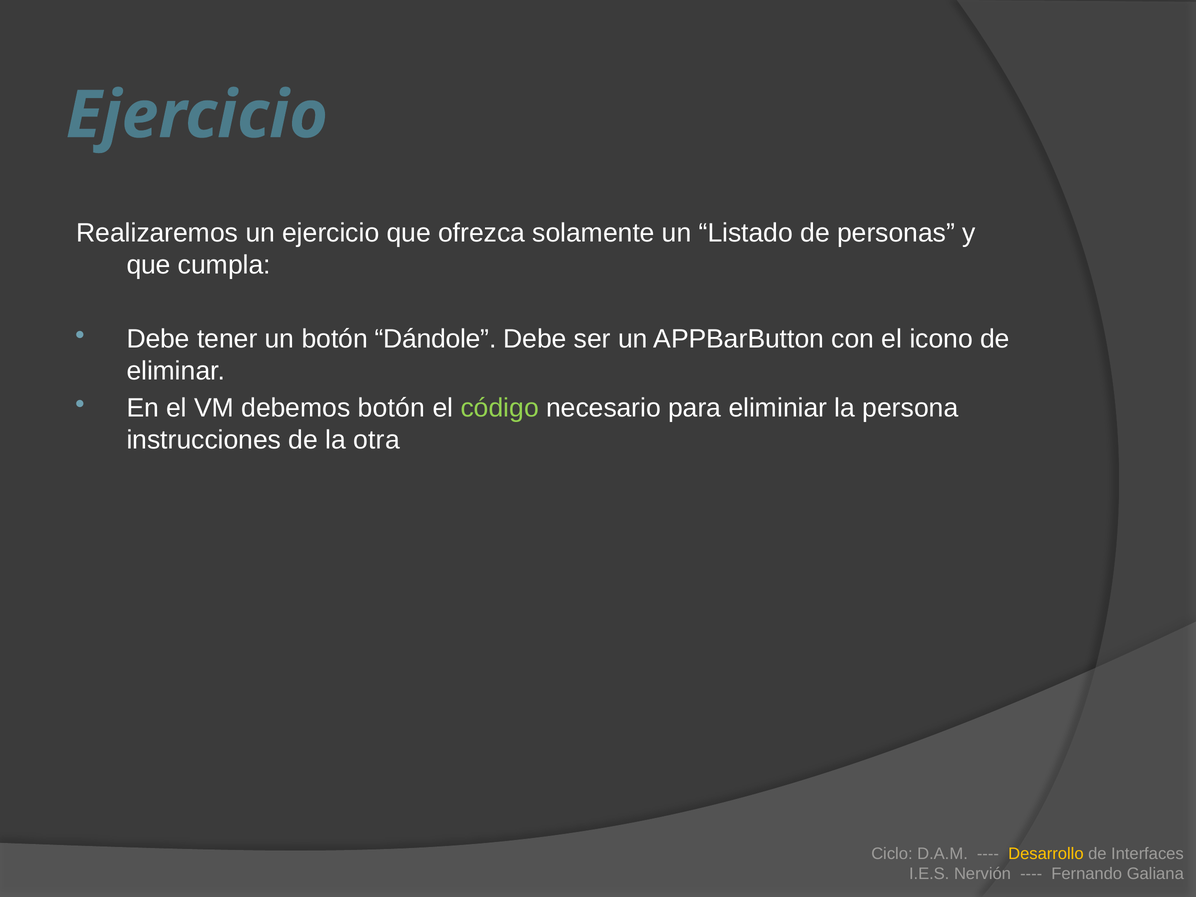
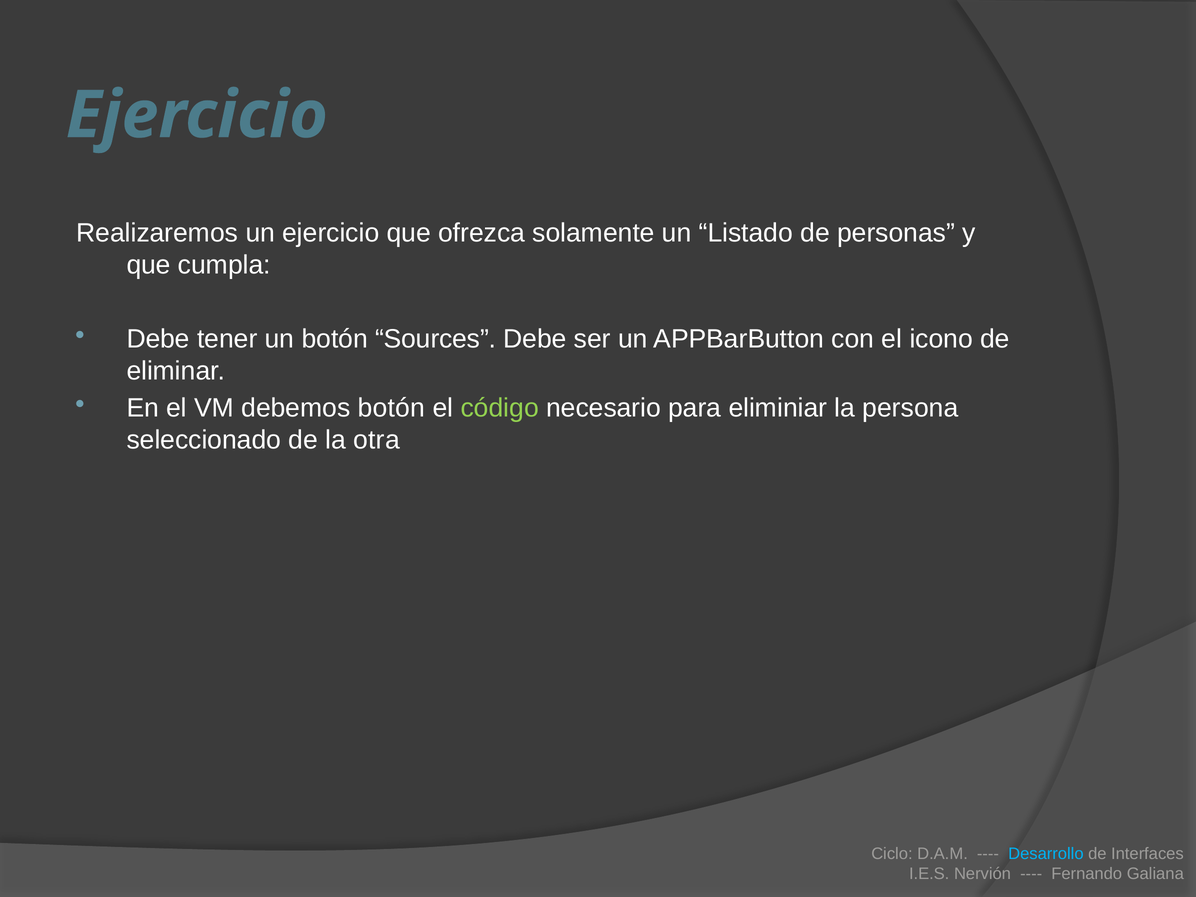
Dándole: Dándole -> Sources
instrucciones: instrucciones -> seleccionado
Desarrollo colour: yellow -> light blue
